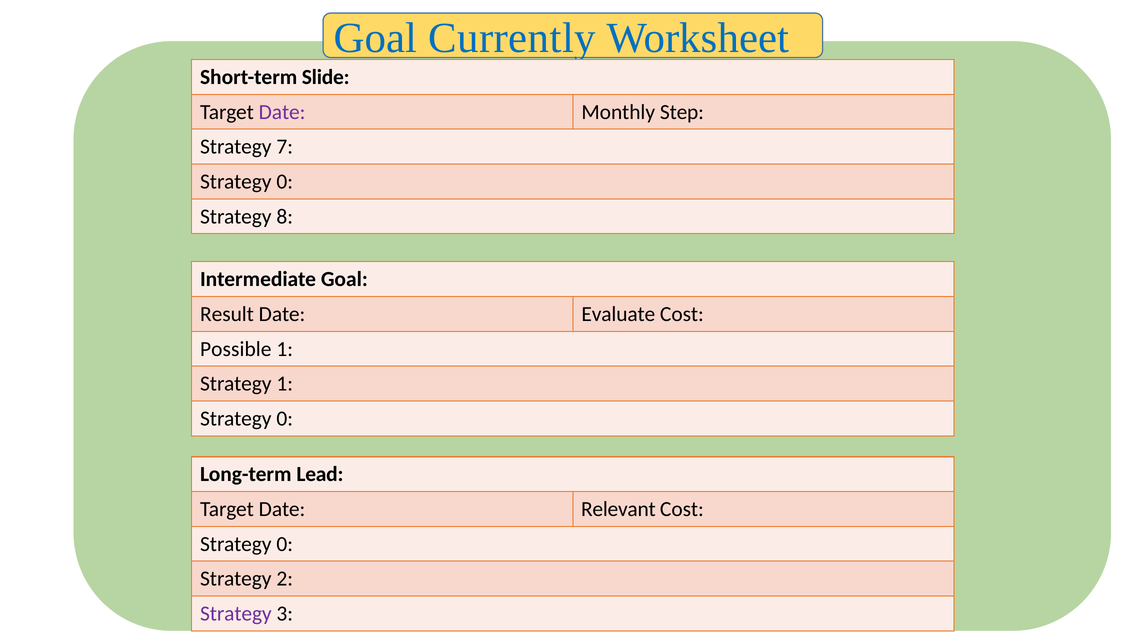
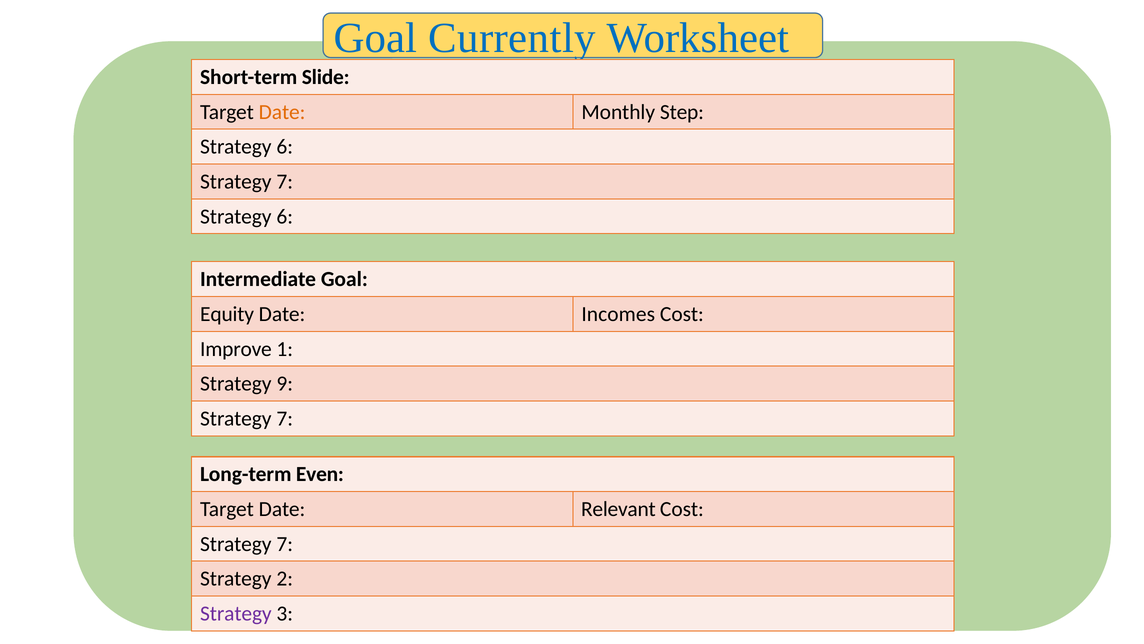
Date at (282, 112) colour: purple -> orange
7 at (285, 147): 7 -> 6
0 at (285, 181): 0 -> 7
8 at (285, 216): 8 -> 6
Result: Result -> Equity
Evaluate: Evaluate -> Incomes
Possible: Possible -> Improve
Strategy 1: 1 -> 9
0 at (285, 418): 0 -> 7
Lead: Lead -> Even
0 at (285, 544): 0 -> 7
